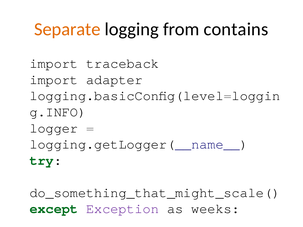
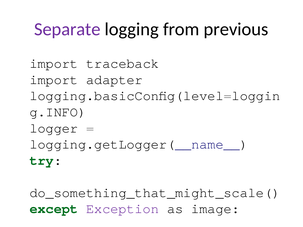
Separate colour: orange -> purple
contains: contains -> previous
weeks: weeks -> image
